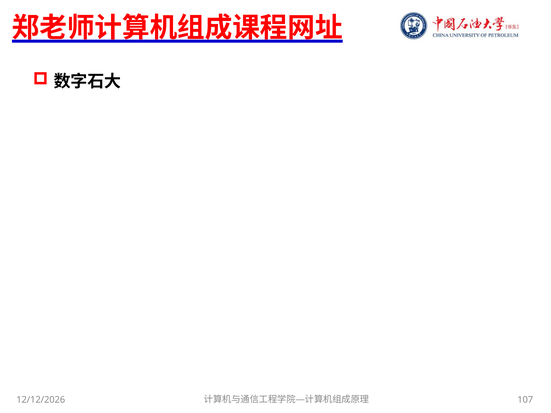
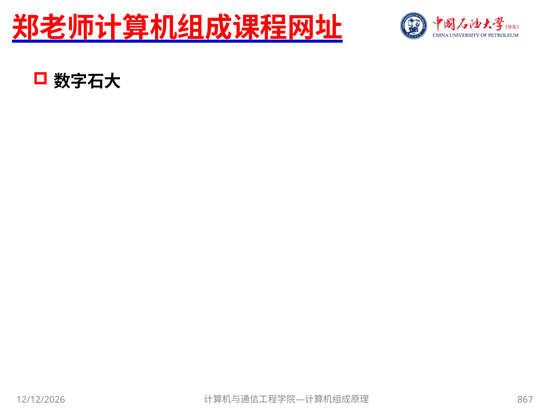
107: 107 -> 867
